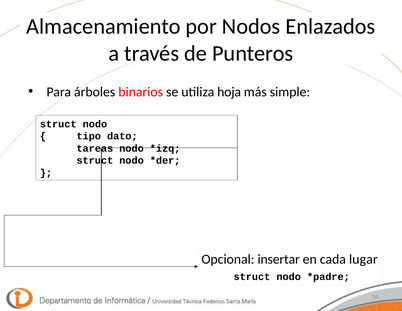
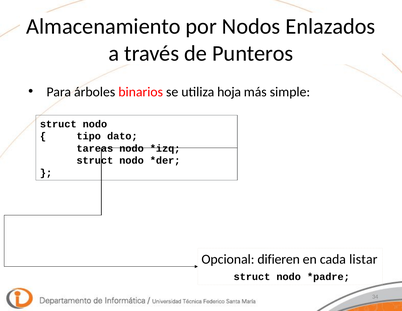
insertar: insertar -> difieren
lugar: lugar -> listar
